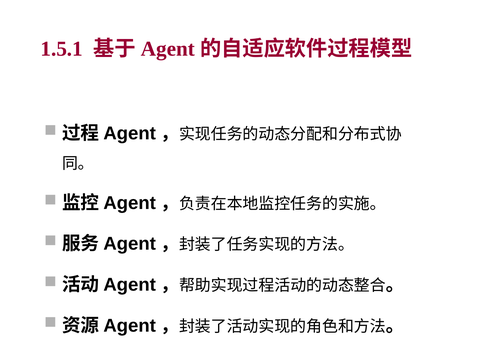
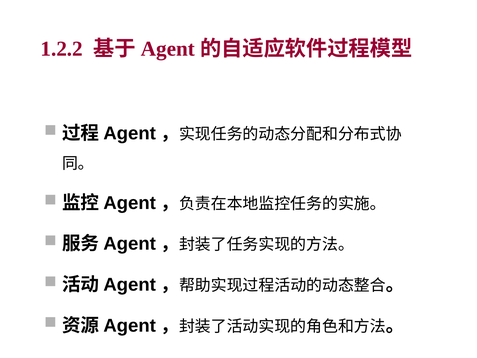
1.5.1: 1.5.1 -> 1.2.2
